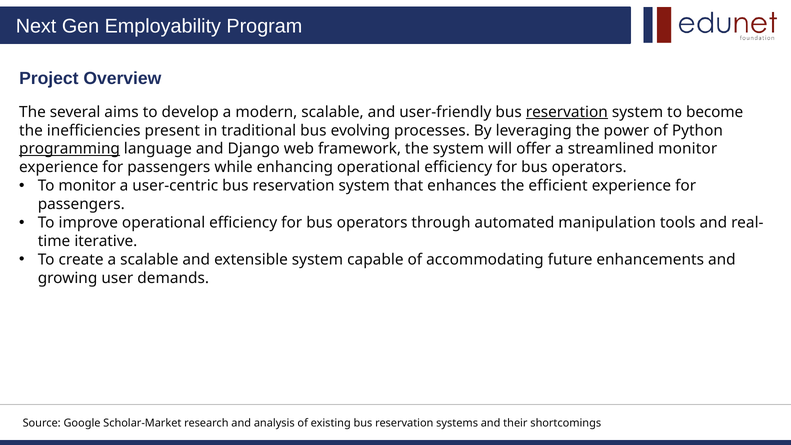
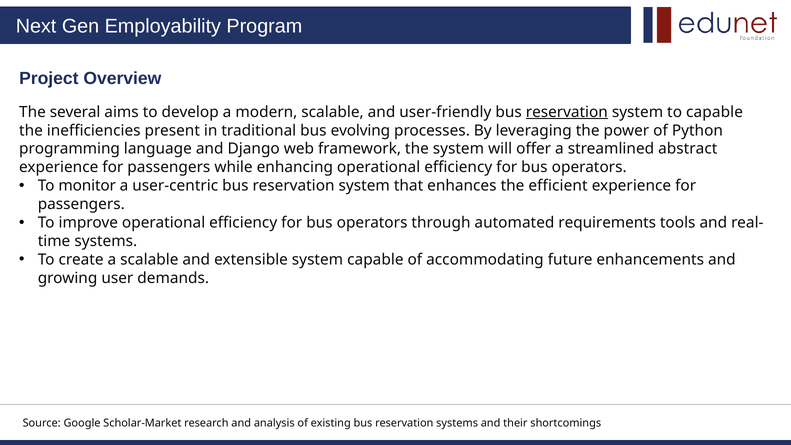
to become: become -> capable
programming underline: present -> none
streamlined monitor: monitor -> abstract
manipulation: manipulation -> requirements
iterative at (106, 241): iterative -> systems
